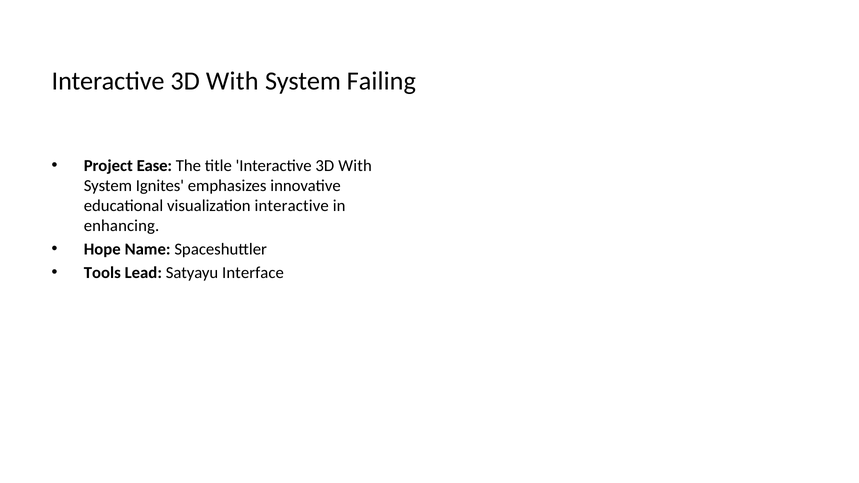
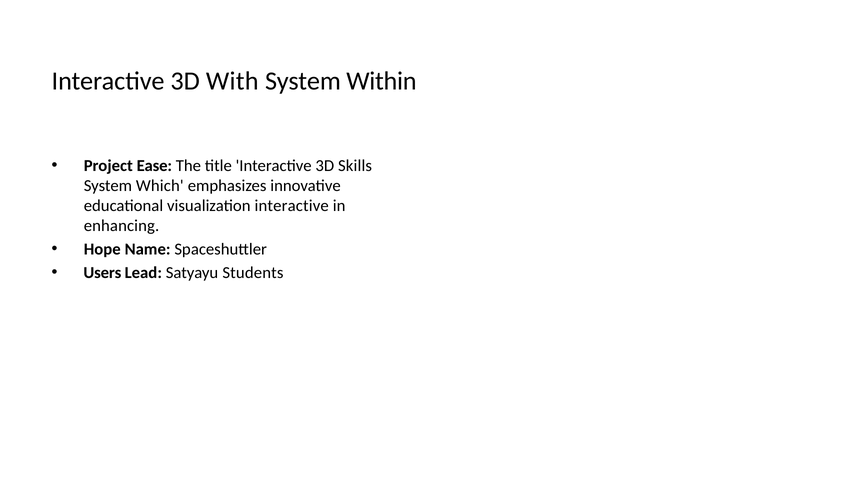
Failing: Failing -> Within
title Interactive 3D With: With -> Skills
Ignites: Ignites -> Which
Tools: Tools -> Users
Interface: Interface -> Students
